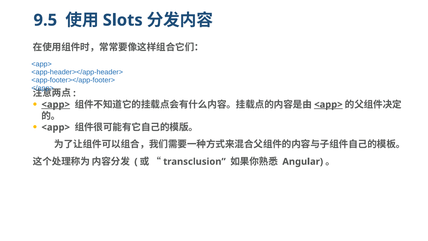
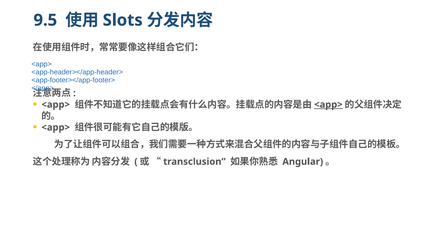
<app> at (56, 104) underline: present -> none
